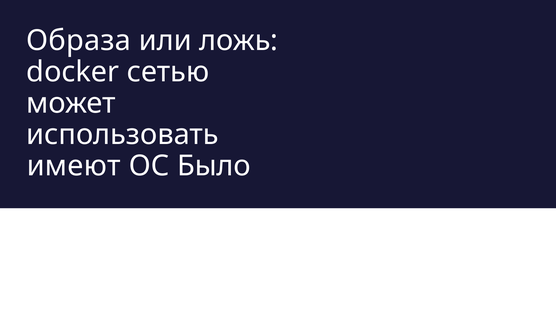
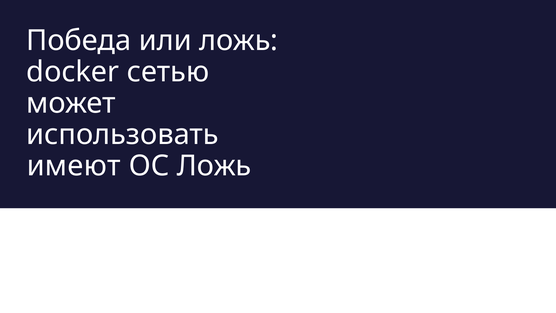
Образа: Образа -> Победа
ОС Было: Было -> Ложь
